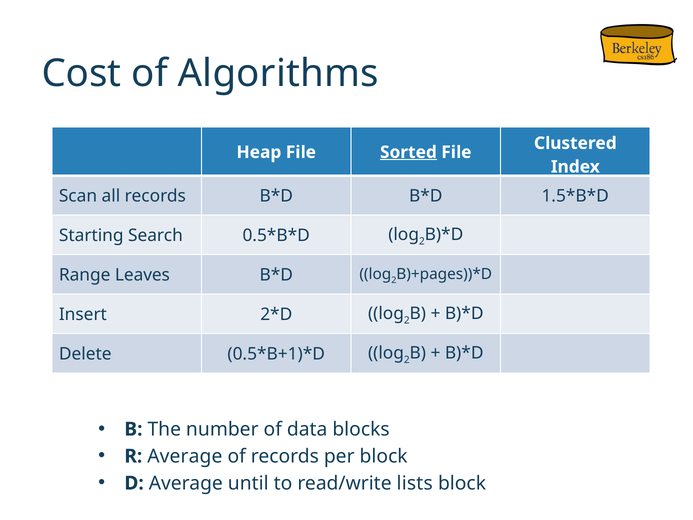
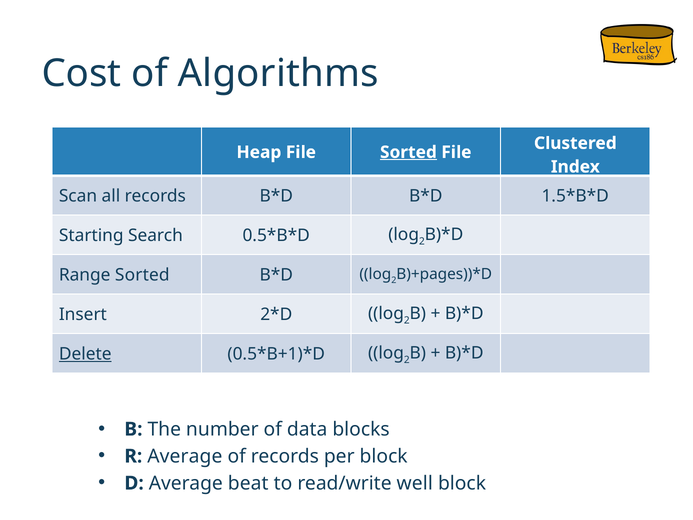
Range Leaves: Leaves -> Sorted
Delete underline: none -> present
until: until -> beat
lists: lists -> well
